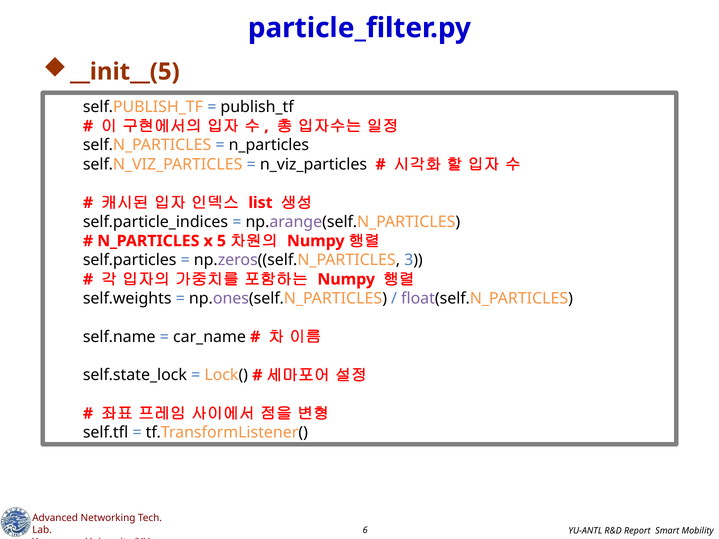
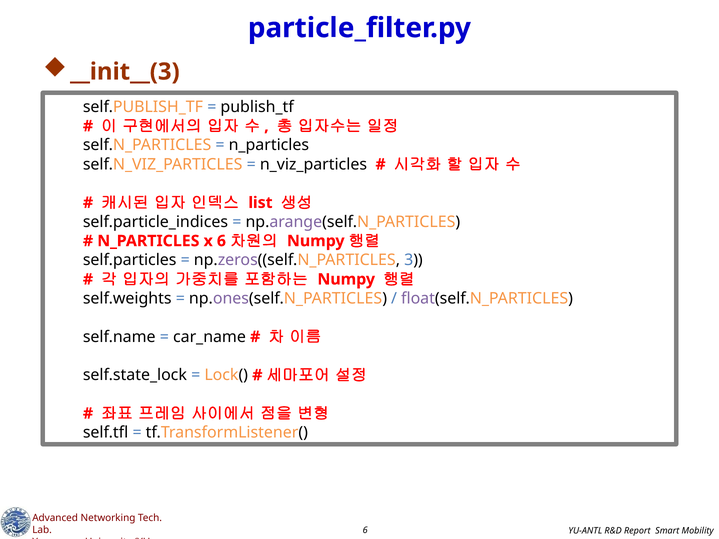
__init__(5: __init__(5 -> __init__(3
x 5: 5 -> 6
